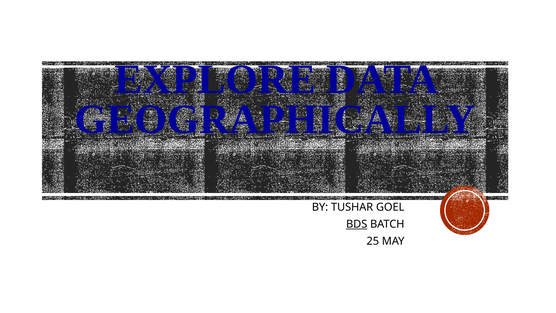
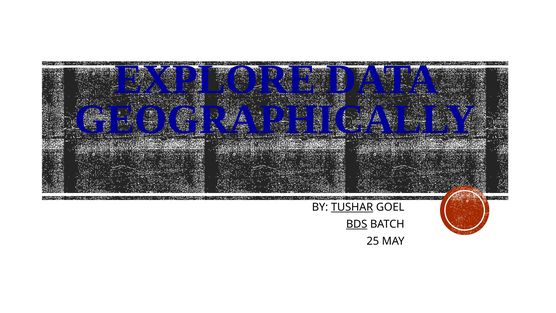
TUSHAR underline: none -> present
